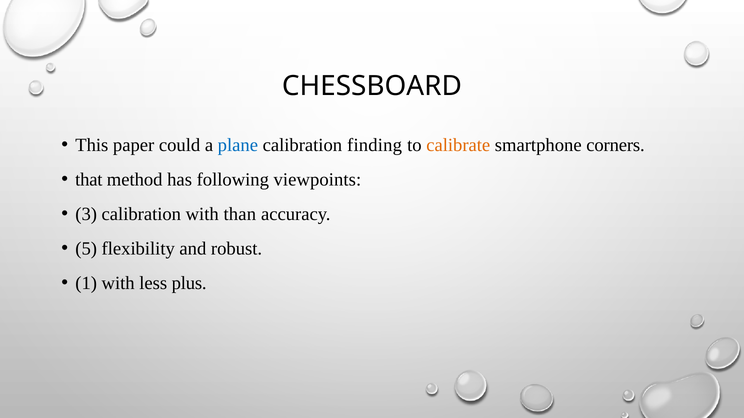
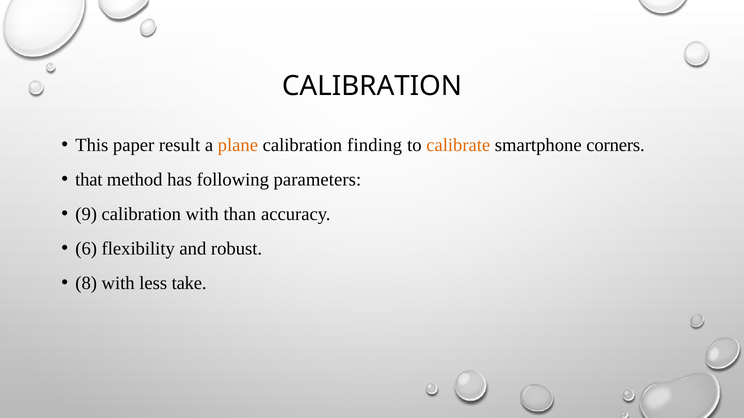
CHESSBOARD at (372, 86): CHESSBOARD -> CALIBRATION
could: could -> result
plane colour: blue -> orange
viewpoints: viewpoints -> parameters
3: 3 -> 9
5: 5 -> 6
1: 1 -> 8
plus: plus -> take
